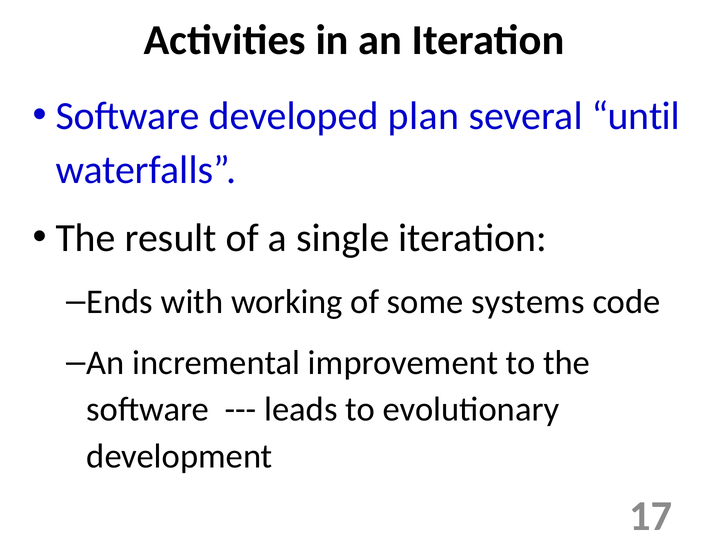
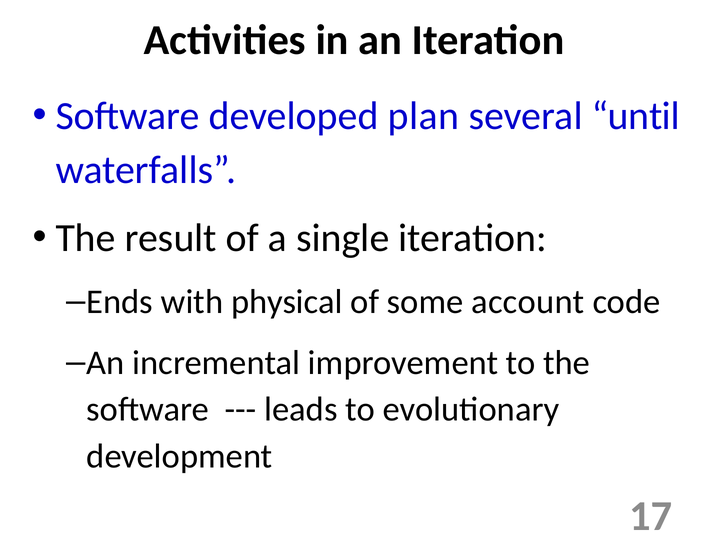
working: working -> physical
systems: systems -> account
